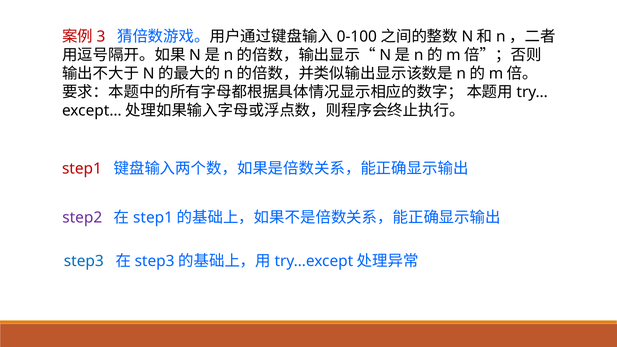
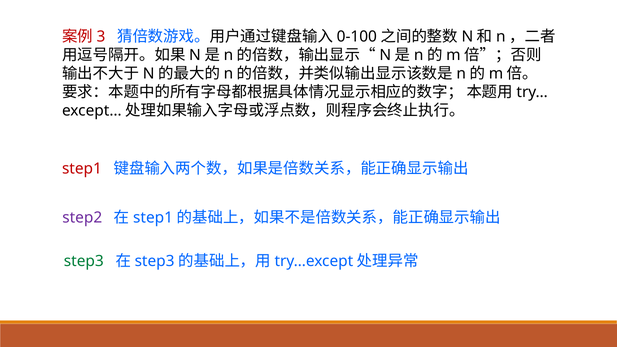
step3 at (84, 261) colour: blue -> green
